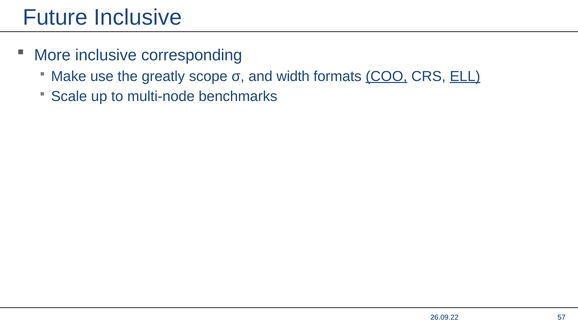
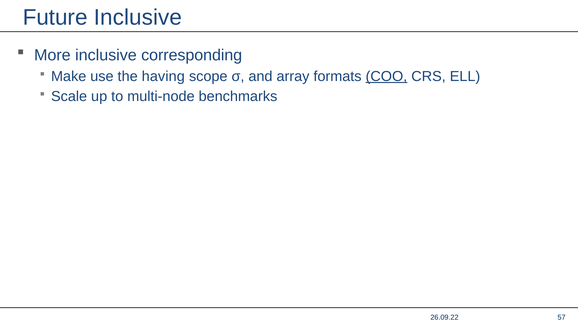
greatly: greatly -> having
width: width -> array
ELL underline: present -> none
